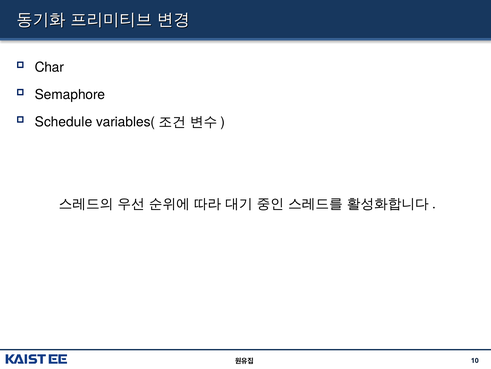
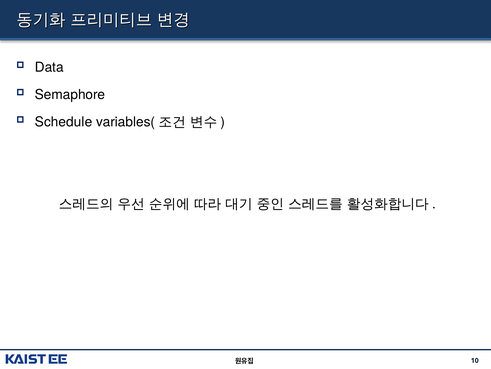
Char: Char -> Data
